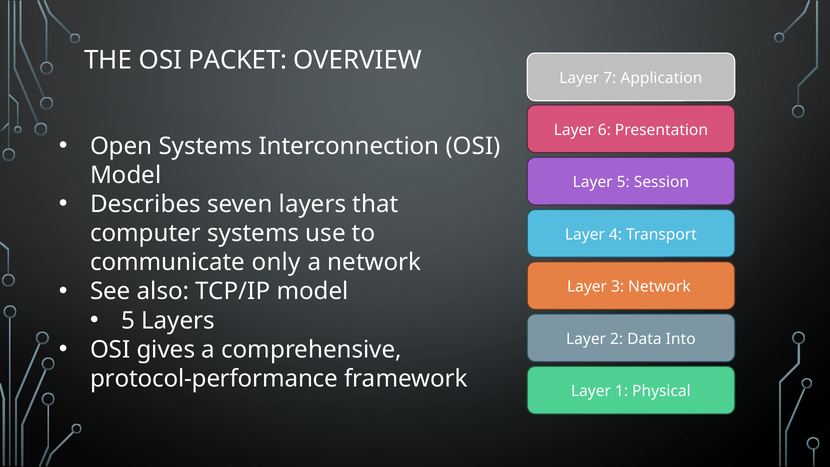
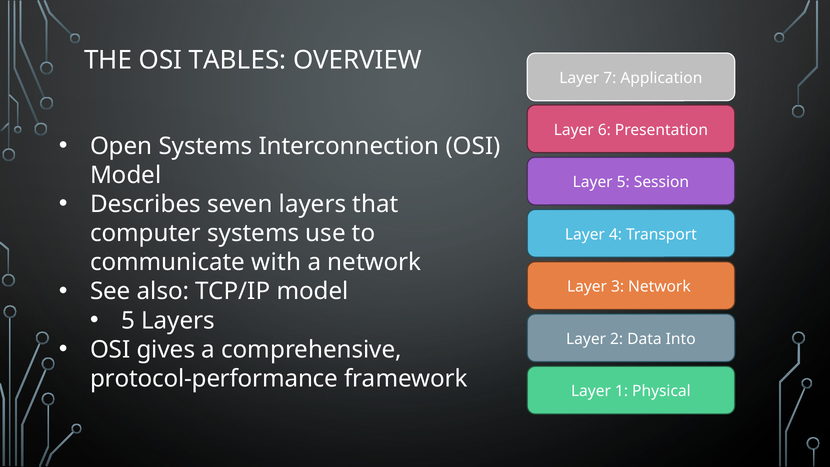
PACKET: PACKET -> TABLES
only: only -> with
